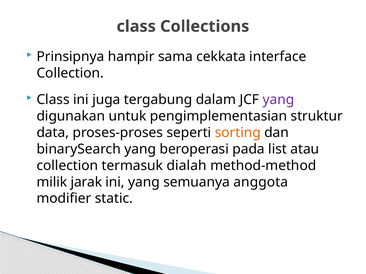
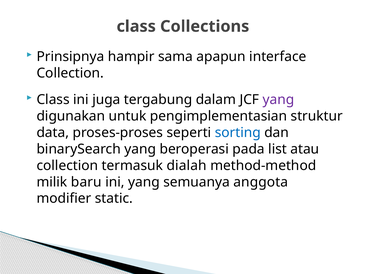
cekkata: cekkata -> apapun
sorting colour: orange -> blue
jarak: jarak -> baru
